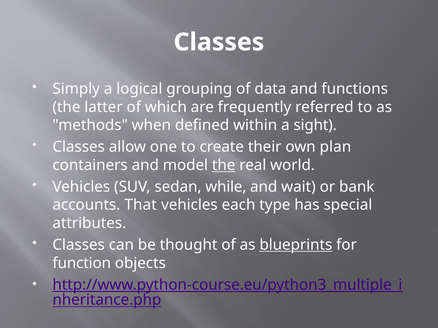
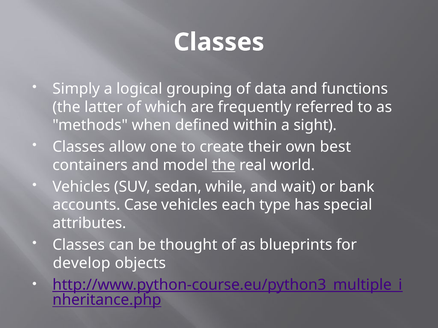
plan: plan -> best
That: That -> Case
blueprints underline: present -> none
function: function -> develop
